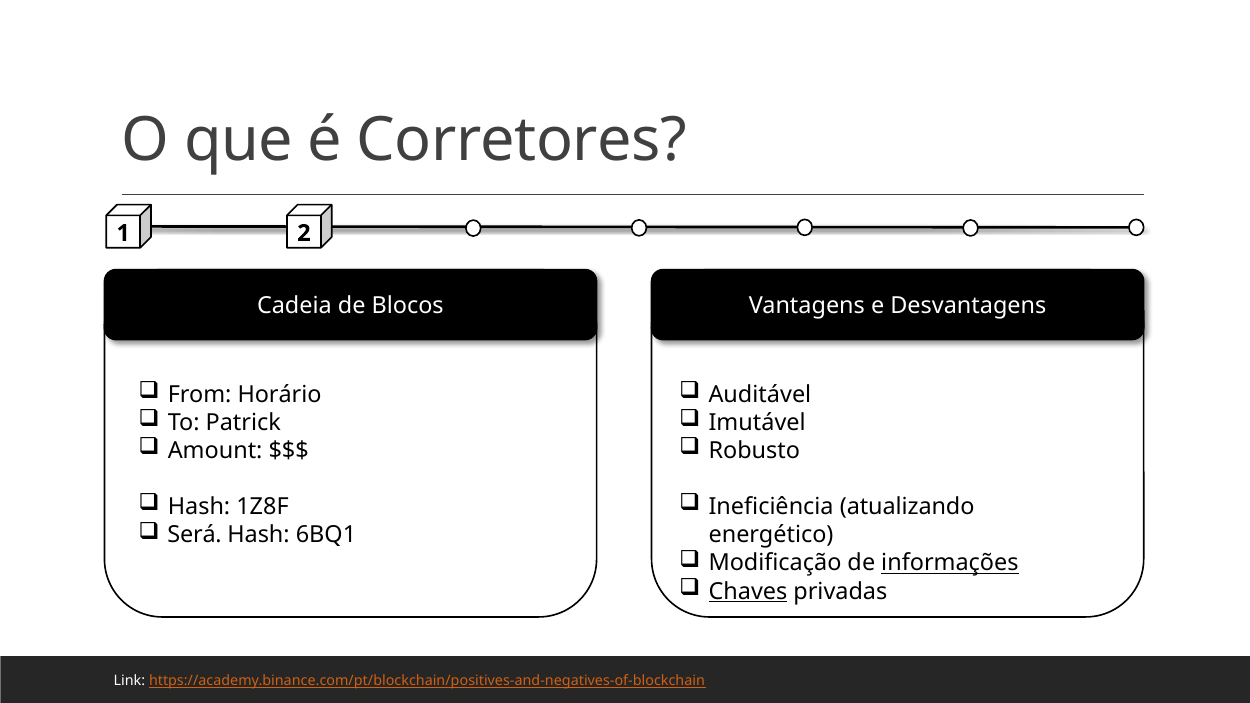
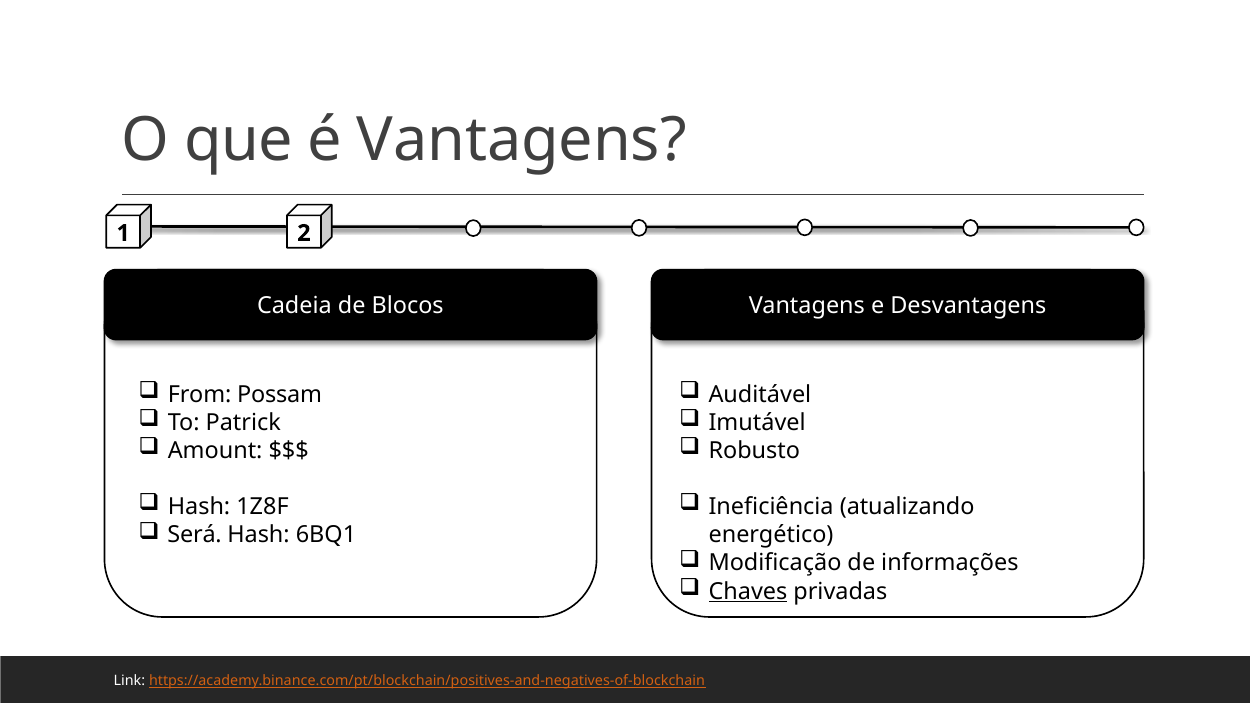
é Corretores: Corretores -> Vantagens
Horário: Horário -> Possam
informações underline: present -> none
